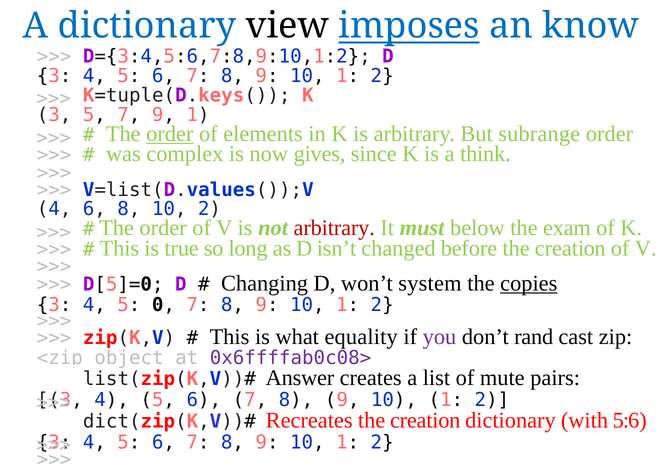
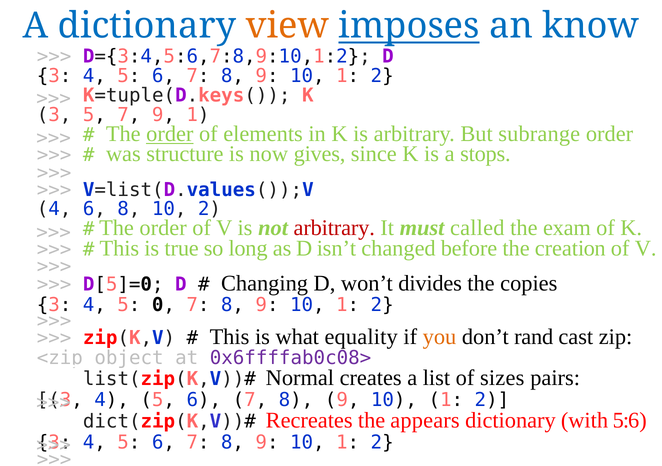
view colour: black -> orange
complex: complex -> structure
think: think -> stops
below: below -> called
system: system -> divides
copies underline: present -> none
you colour: purple -> orange
Answer: Answer -> Normal
mute: mute -> sizes
Recreates the creation: creation -> appears
